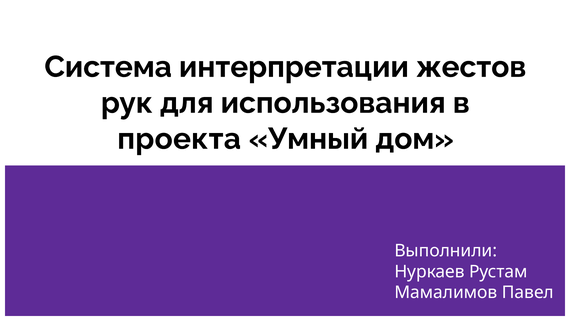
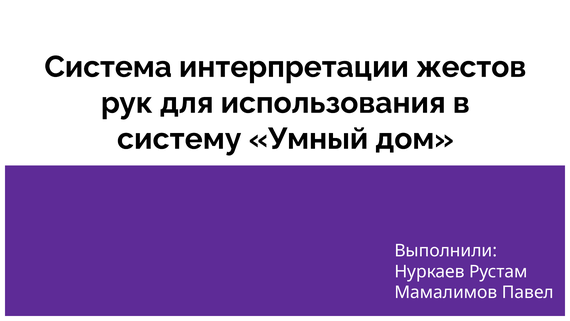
проекта: проекта -> систему
